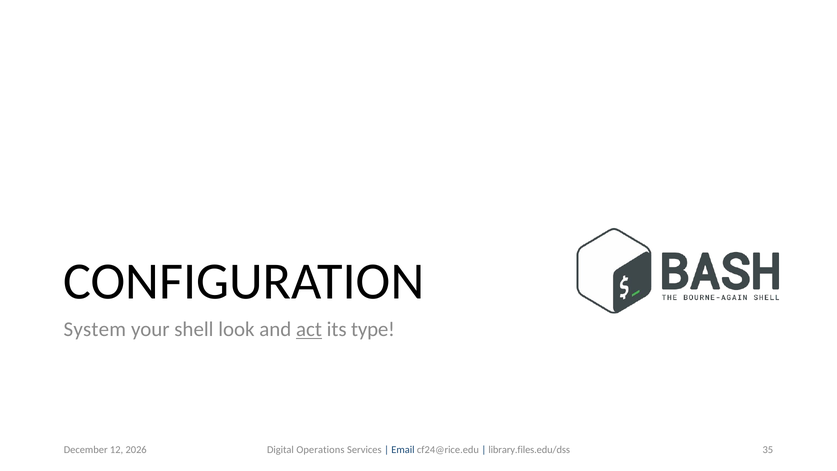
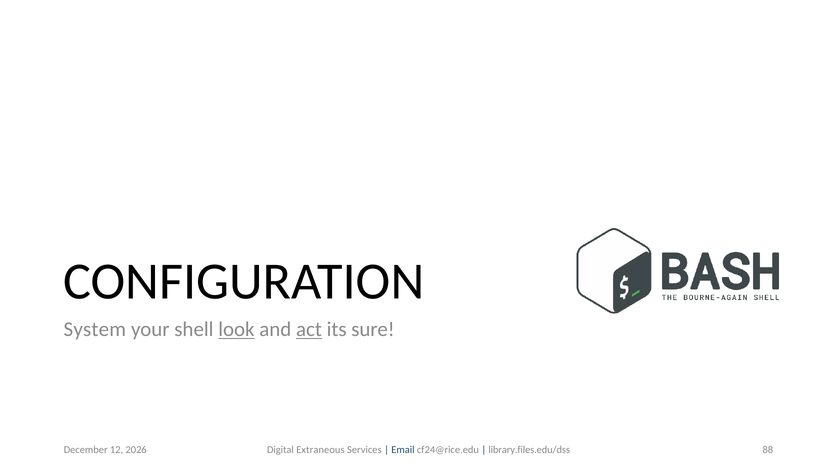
look underline: none -> present
type: type -> sure
35: 35 -> 88
Operations: Operations -> Extraneous
